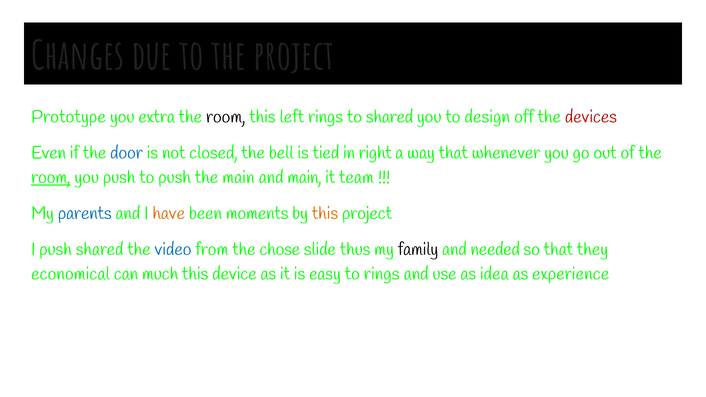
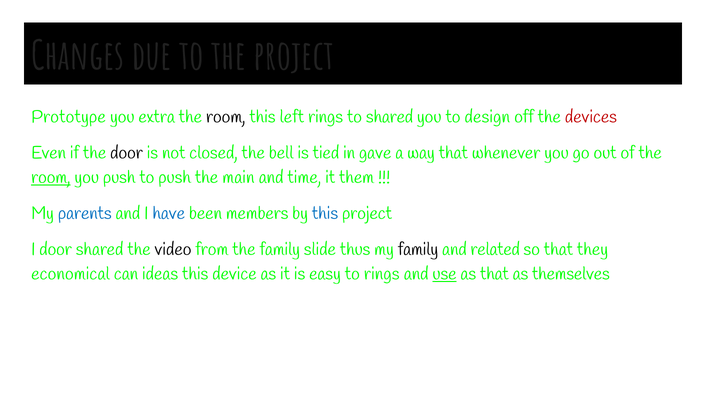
door at (127, 153) colour: blue -> black
right: right -> gave
and main: main -> time
team: team -> them
have colour: orange -> blue
moments: moments -> members
this at (325, 213) colour: orange -> blue
I push: push -> door
video colour: blue -> black
the chose: chose -> family
needed: needed -> related
much: much -> ideas
use underline: none -> present
as idea: idea -> that
experience: experience -> themselves
